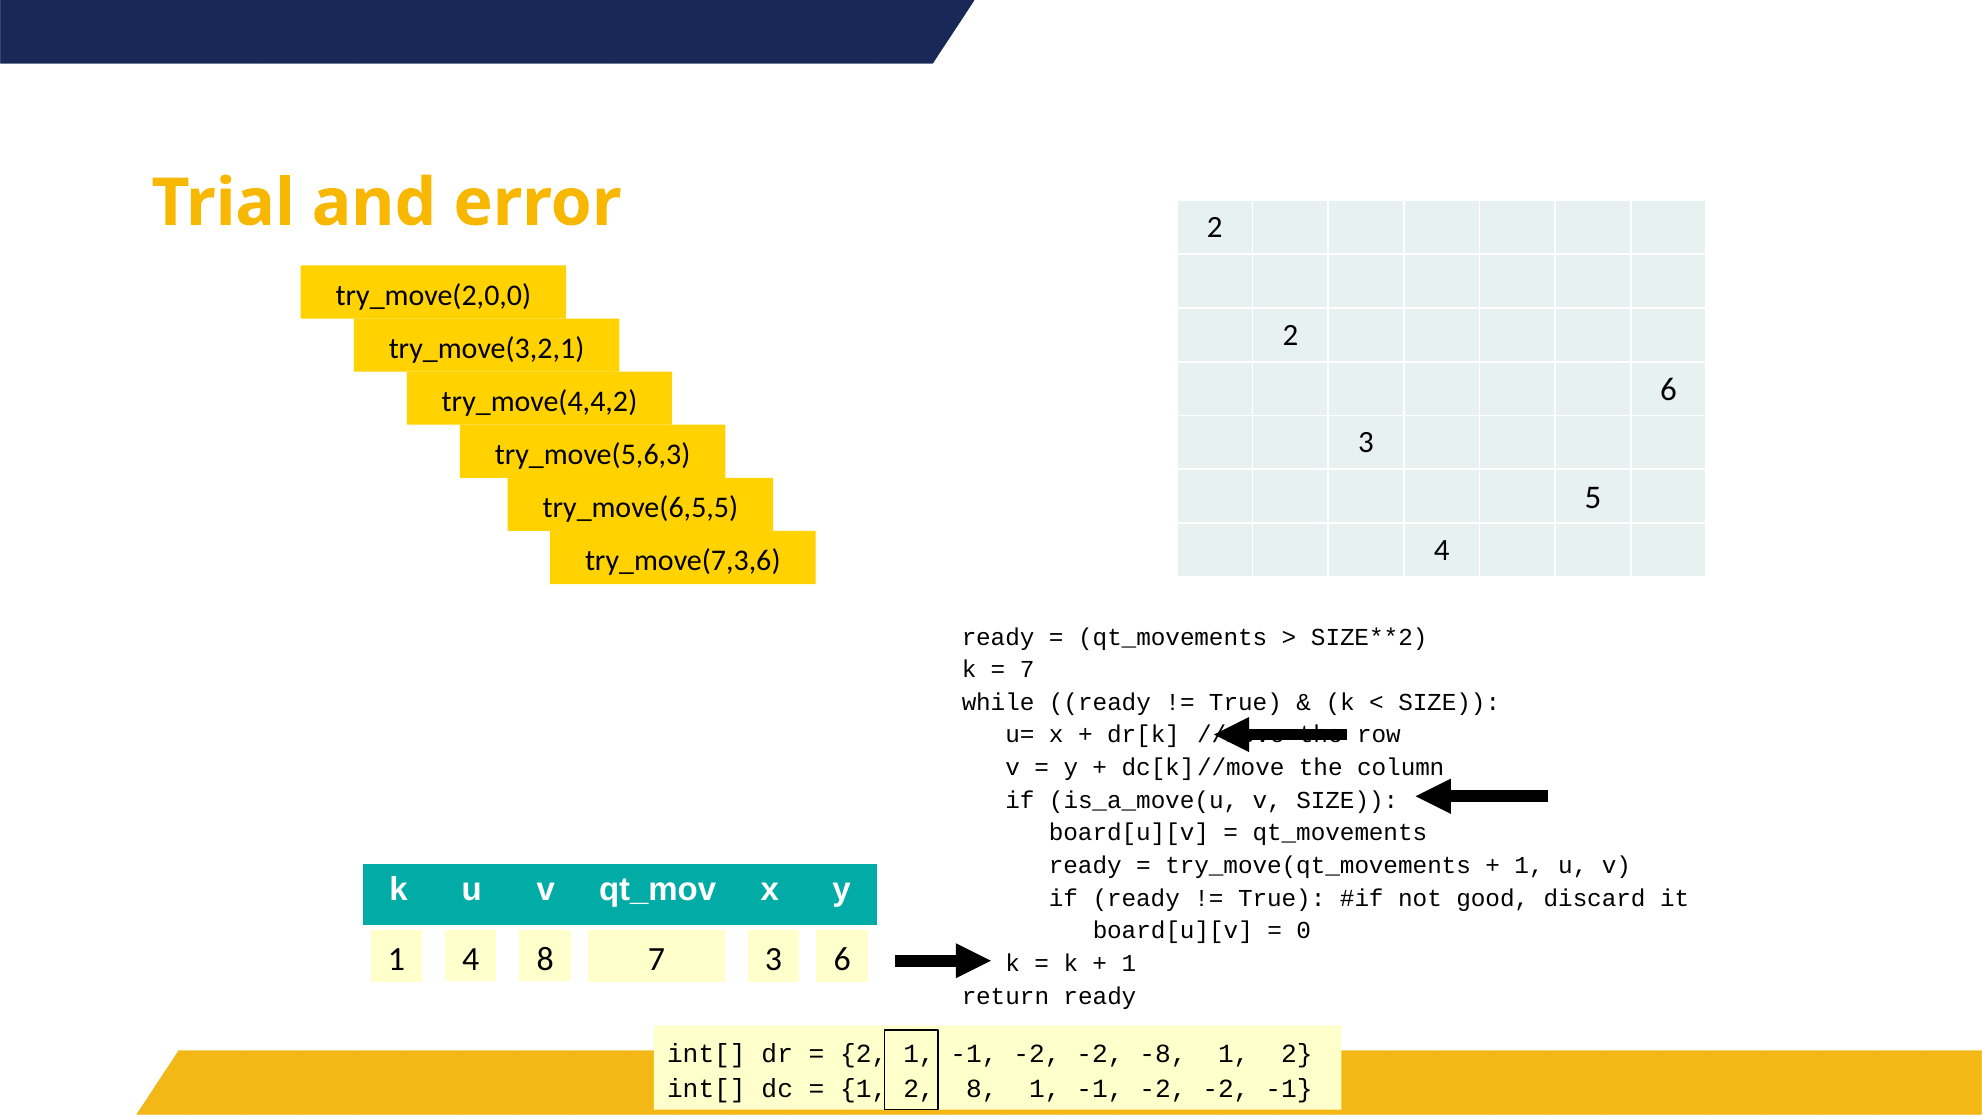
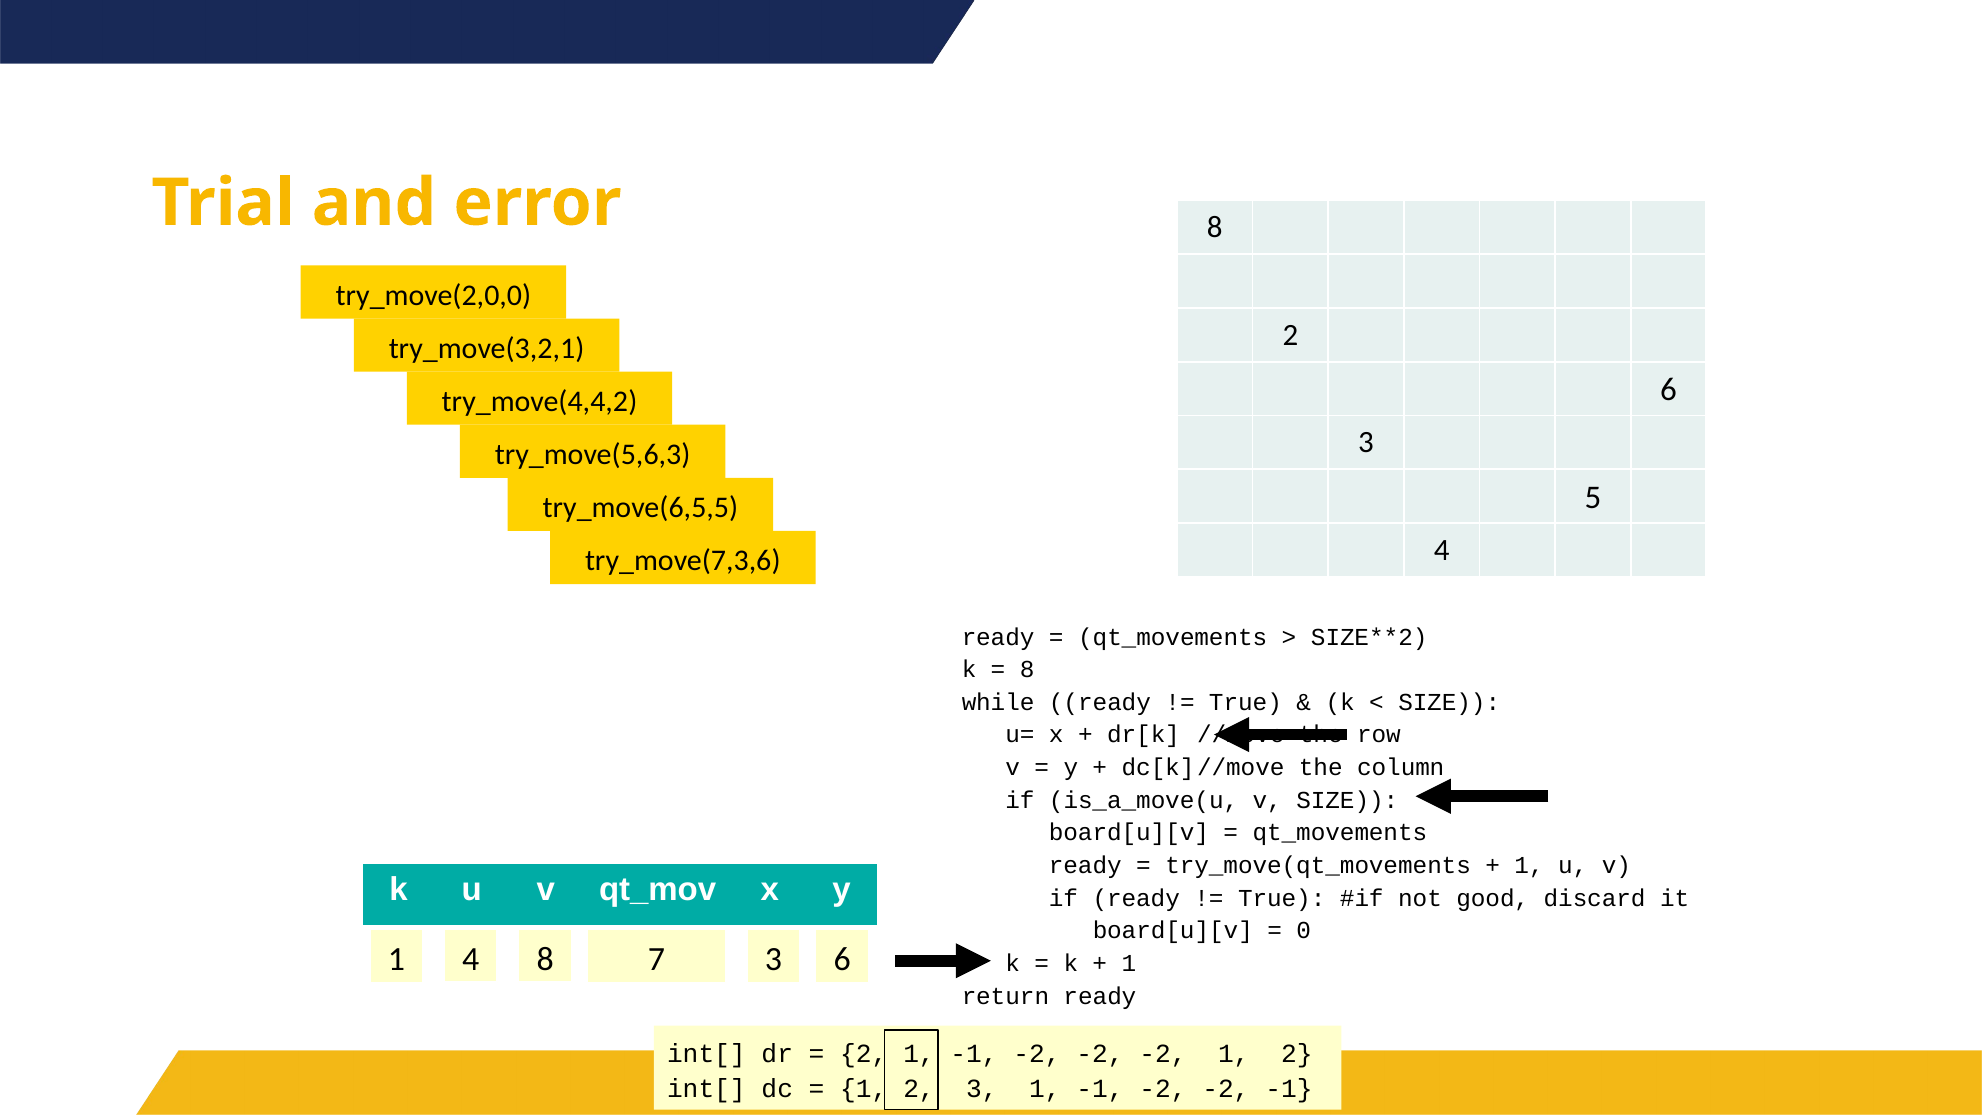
error 2: 2 -> 8
7 at (1027, 670): 7 -> 8
-2 -2 -8: -8 -> -2
2 8: 8 -> 3
